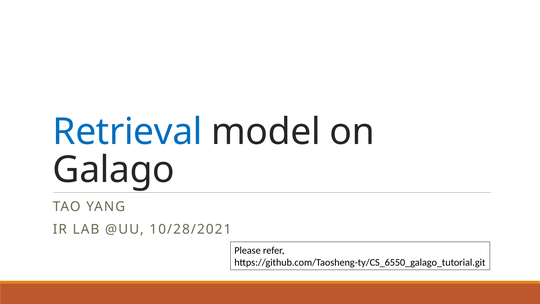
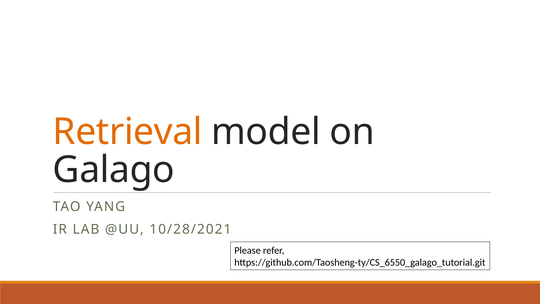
Retrieval colour: blue -> orange
